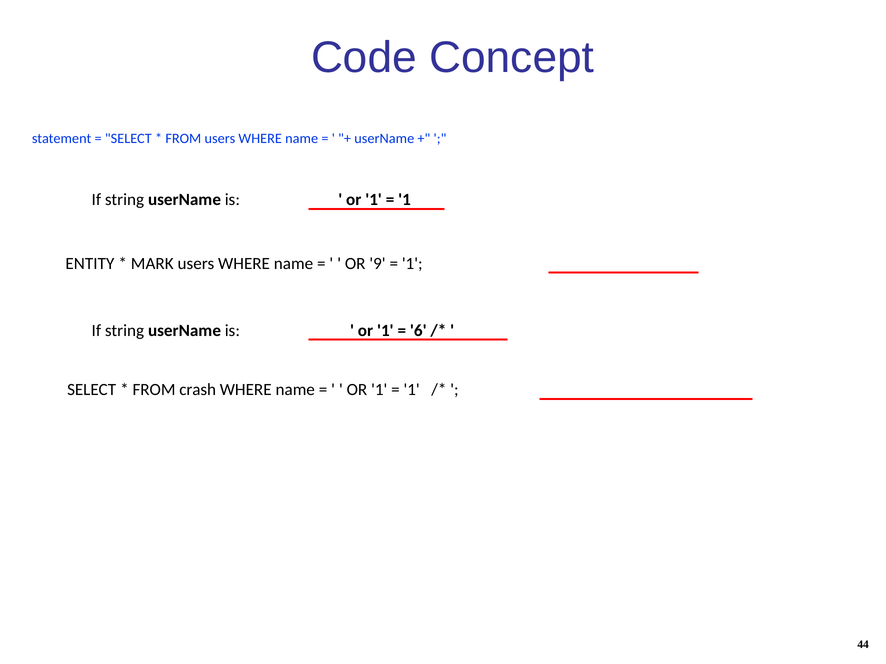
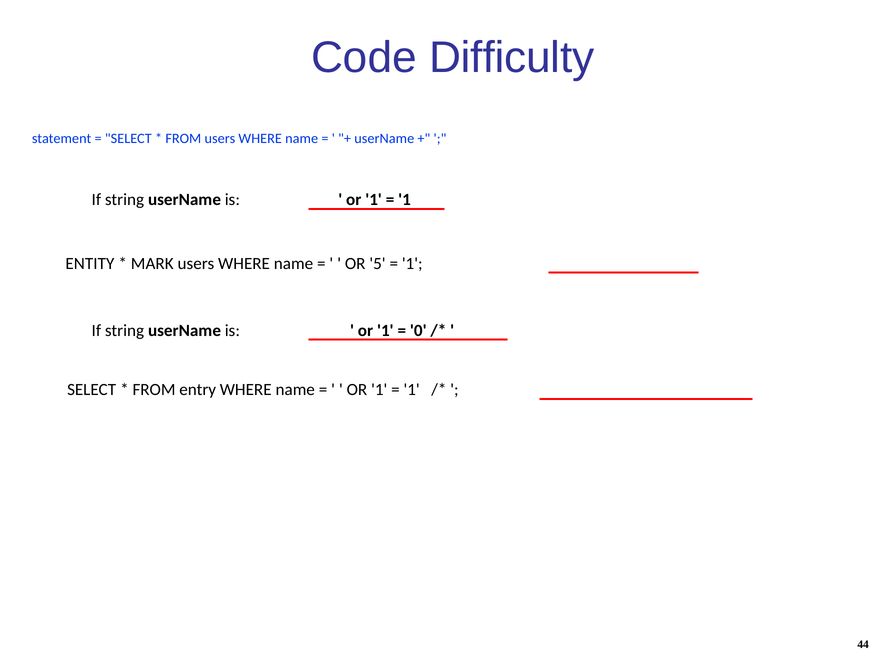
Concept: Concept -> Difficulty
9: 9 -> 5
6: 6 -> 0
crash: crash -> entry
